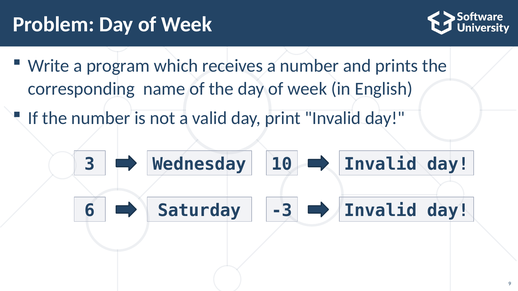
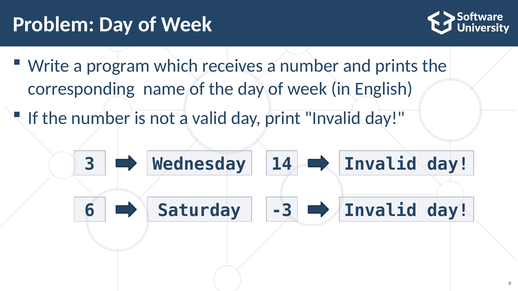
10: 10 -> 14
